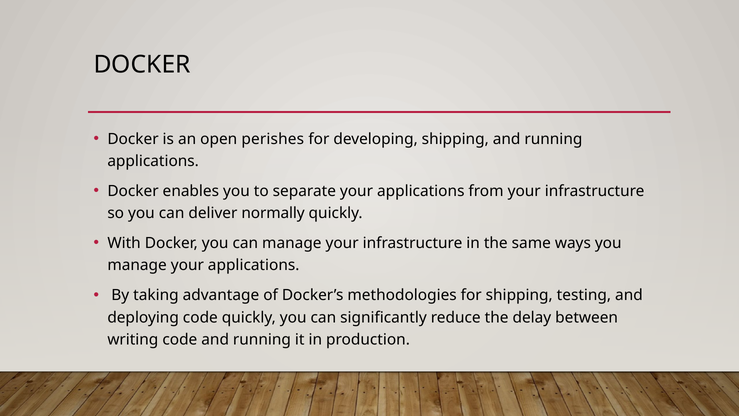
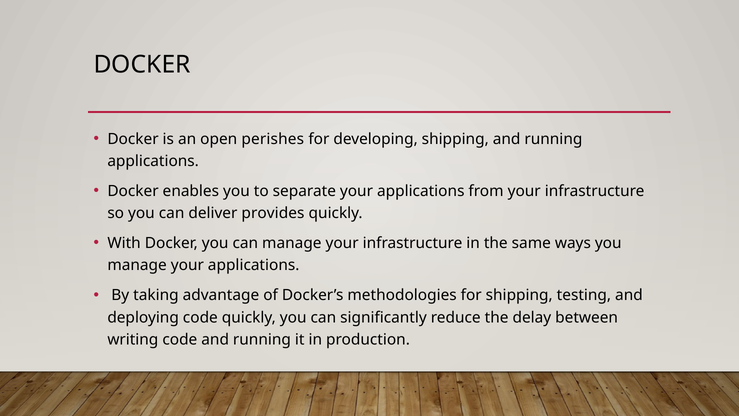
normally: normally -> provides
